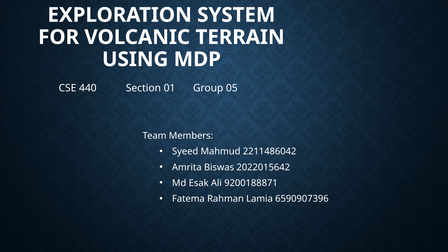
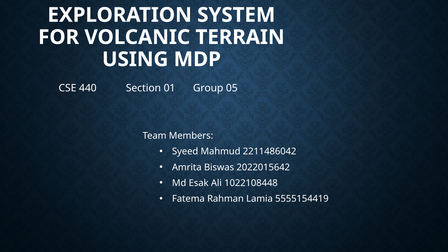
9200188871: 9200188871 -> 1022108448
6590907396: 6590907396 -> 5555154419
